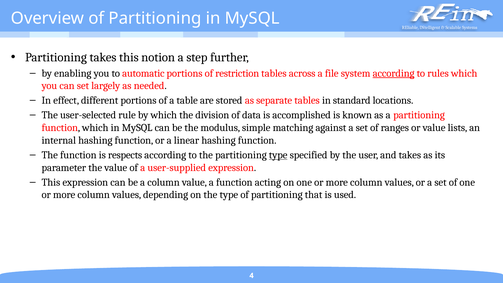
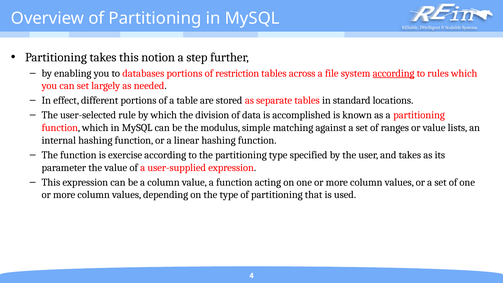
automatic: automatic -> databases
respects: respects -> exercise
type at (278, 155) underline: present -> none
